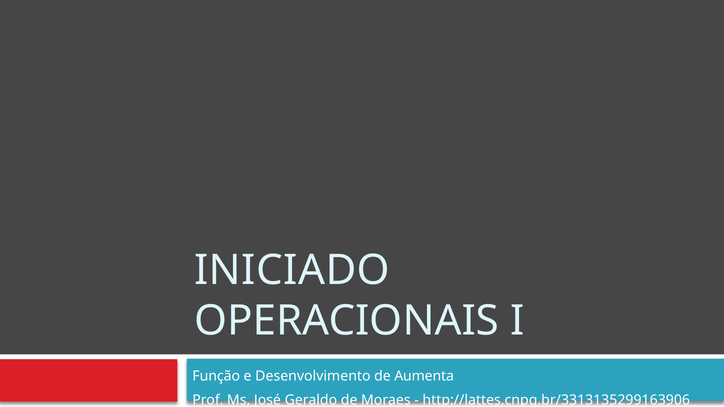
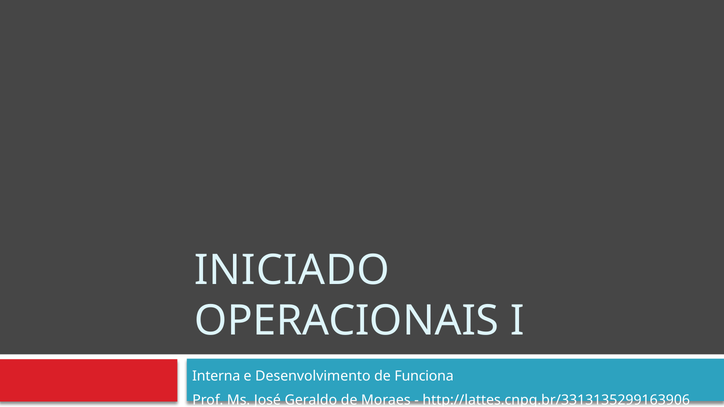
Função: Função -> Interna
Aumenta: Aumenta -> Funciona
